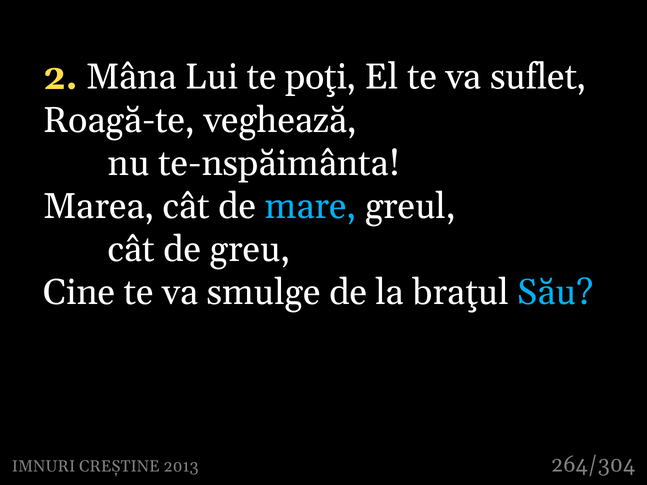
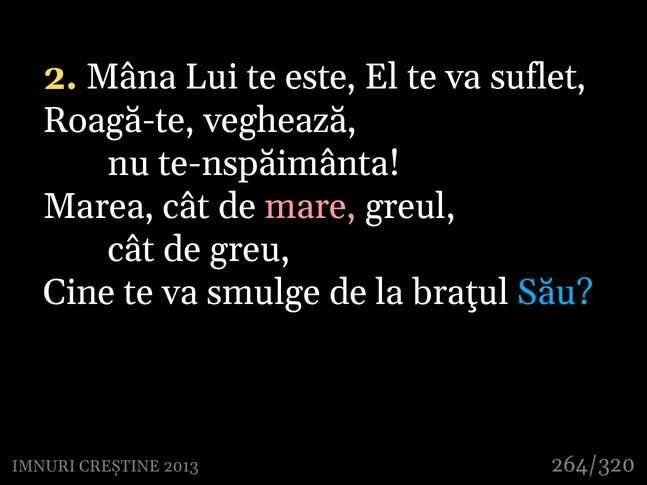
poţi: poţi -> este
mare colour: light blue -> pink
264/304: 264/304 -> 264/320
